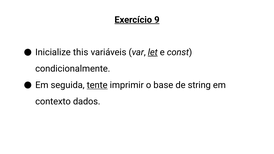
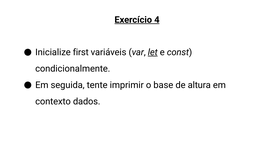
9: 9 -> 4
this: this -> first
tente underline: present -> none
string: string -> altura
